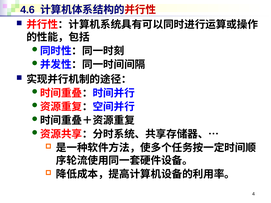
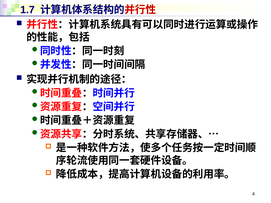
4.6: 4.6 -> 1.7
